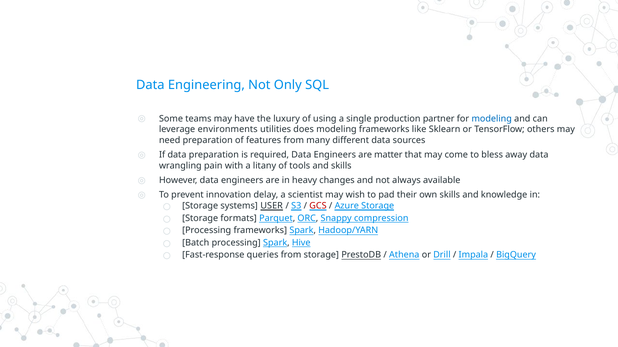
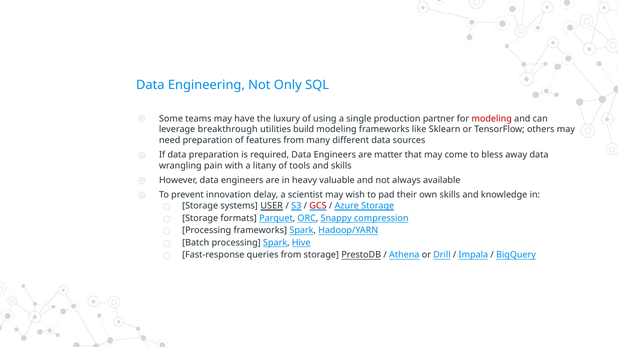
modeling at (492, 119) colour: blue -> red
environments: environments -> breakthrough
does: does -> build
changes: changes -> valuable
